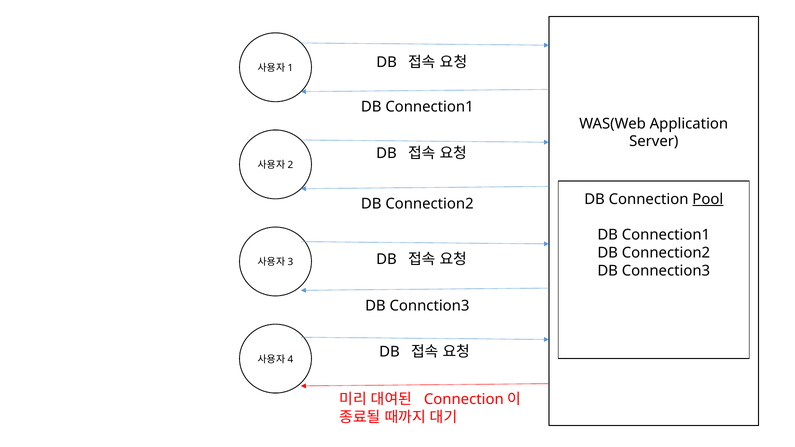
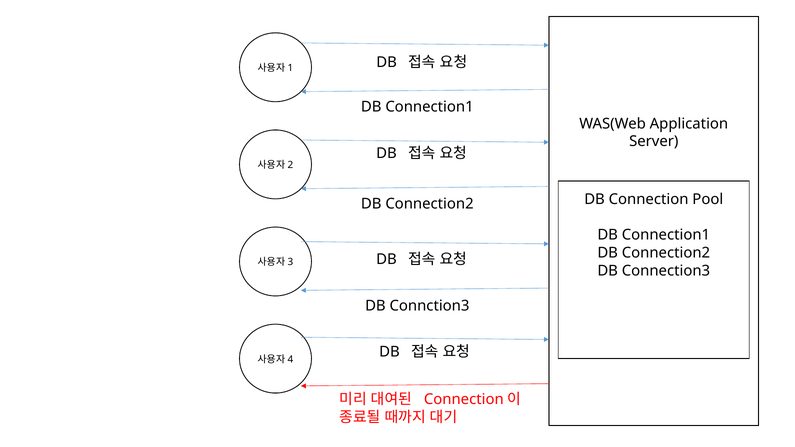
Pool underline: present -> none
